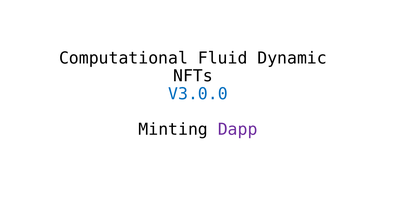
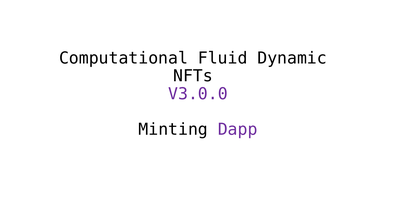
V3.0.0 colour: blue -> purple
